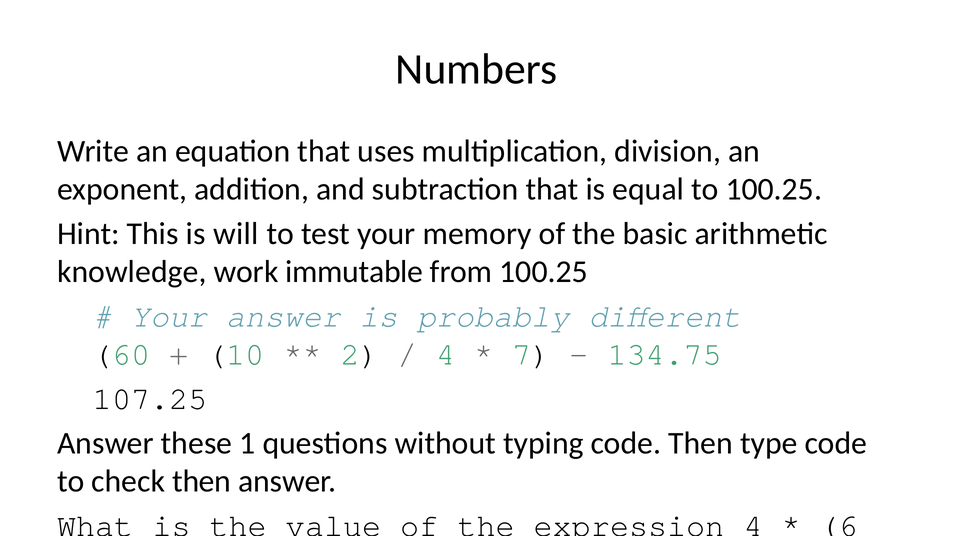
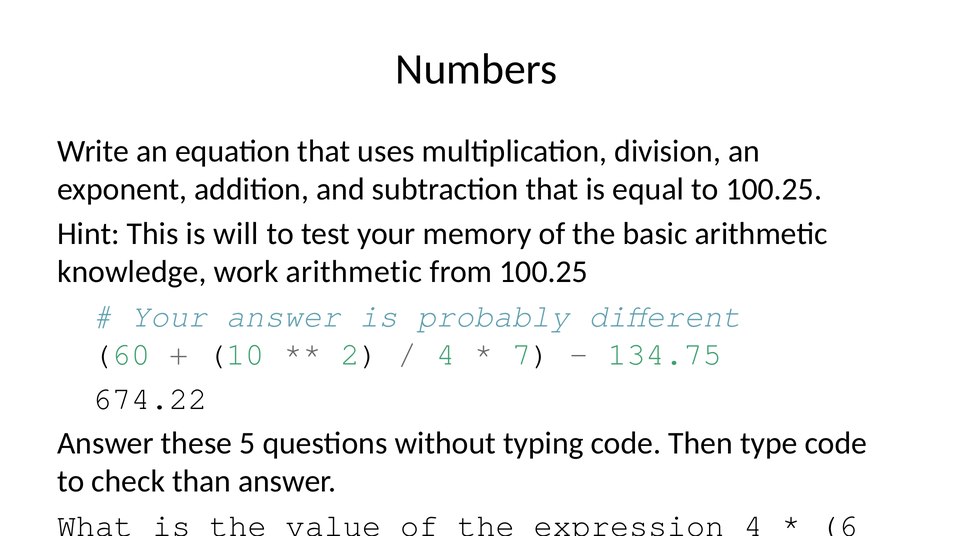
work immutable: immutable -> arithmetic
107.25: 107.25 -> 674.22
these 1: 1 -> 5
check then: then -> than
